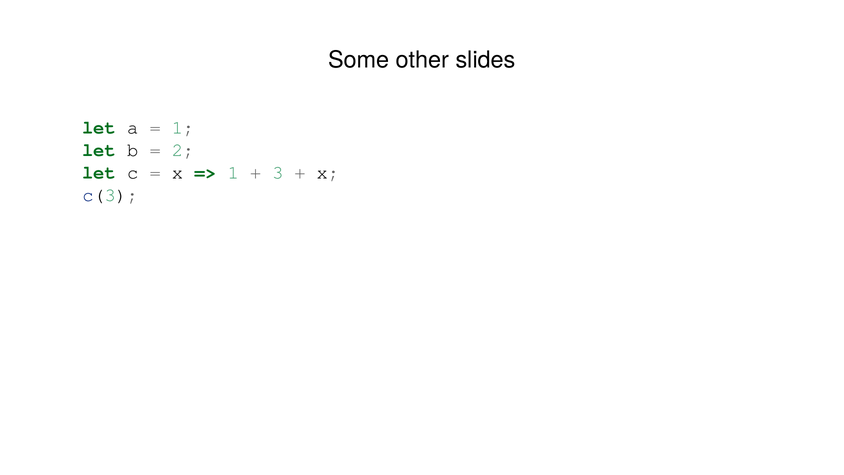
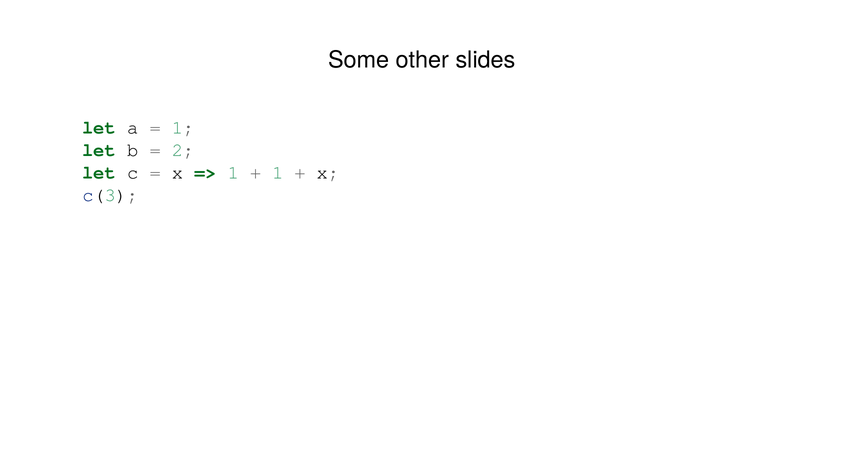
3 at (278, 173): 3 -> 1
